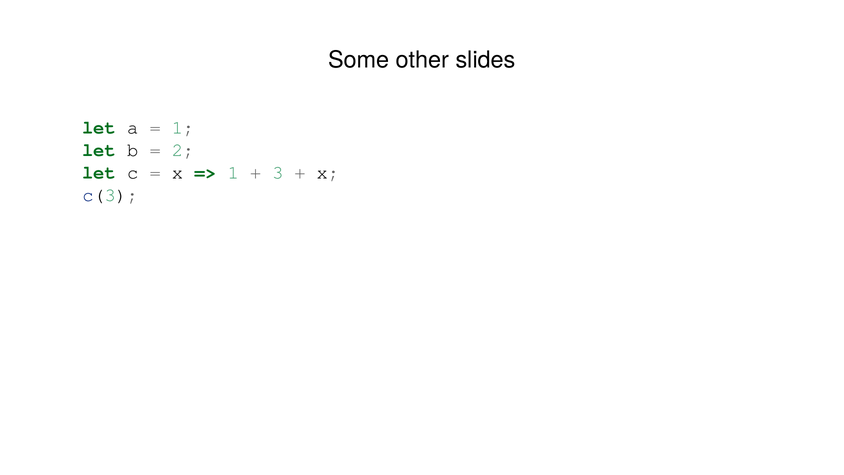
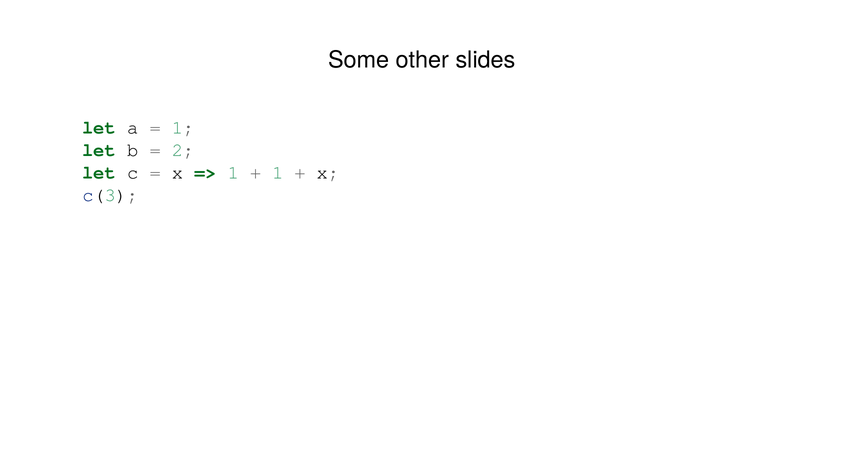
3 at (278, 173): 3 -> 1
